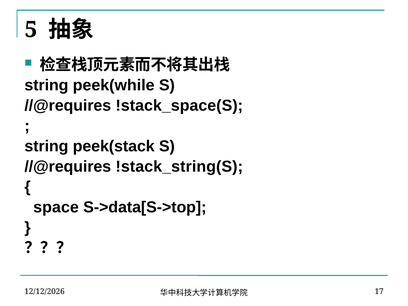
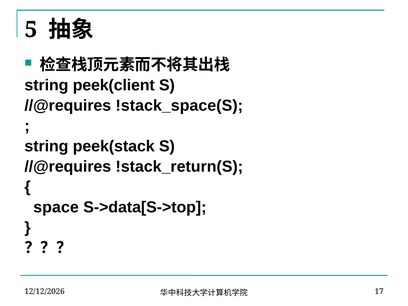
peek(while: peek(while -> peek(client
!stack_string(S: !stack_string(S -> !stack_return(S
